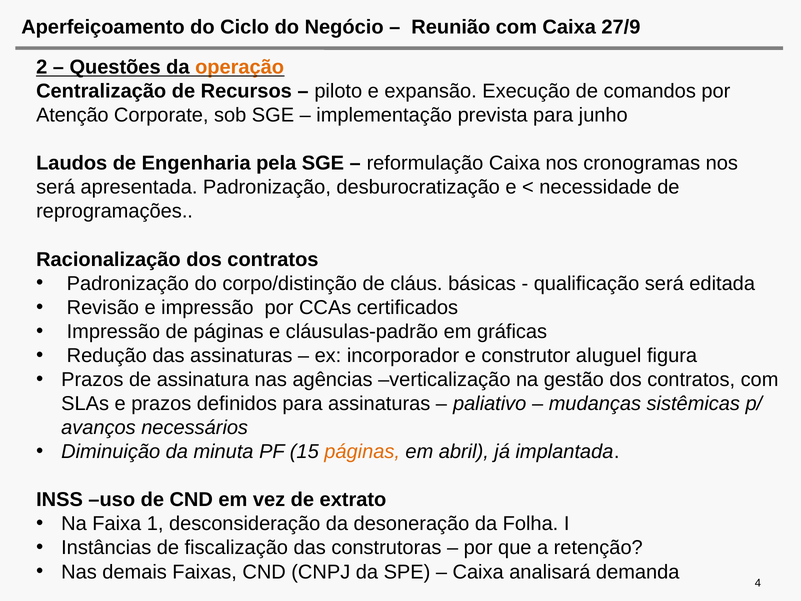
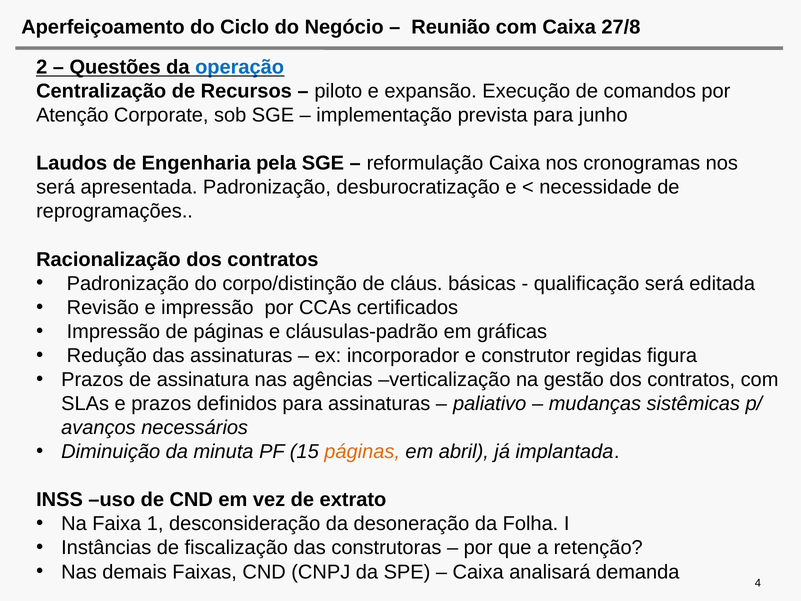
27/9: 27/9 -> 27/8
operação colour: orange -> blue
aluguel: aluguel -> regidas
